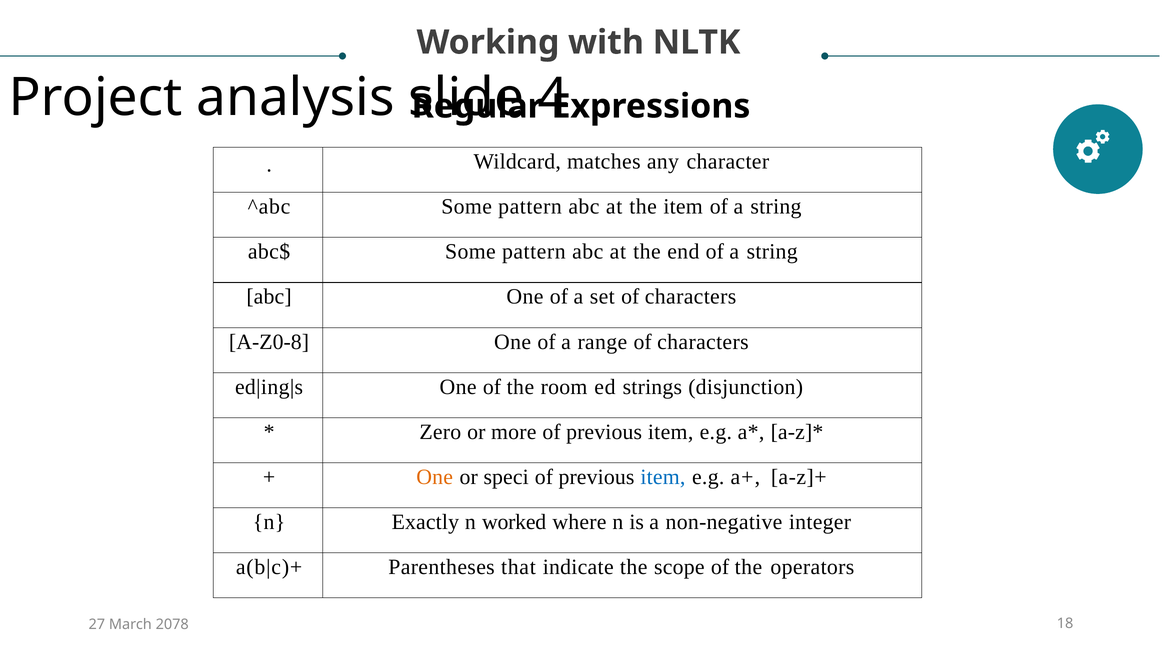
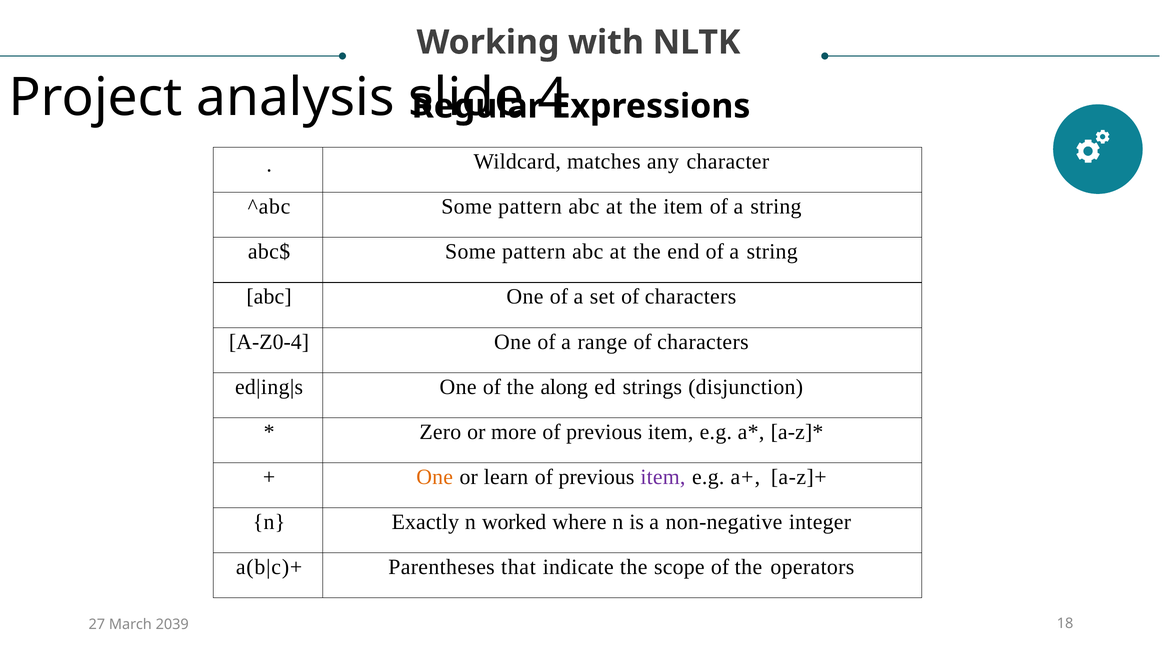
A-Z0-8: A-Z0-8 -> A-Z0-4
room: room -> along
speci: speci -> learn
item at (663, 477) colour: blue -> purple
2078: 2078 -> 2039
